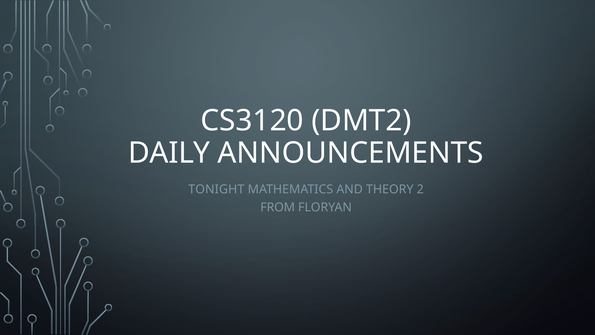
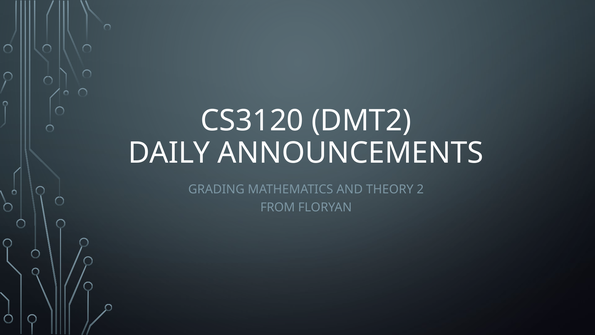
TONIGHT: TONIGHT -> GRADING
